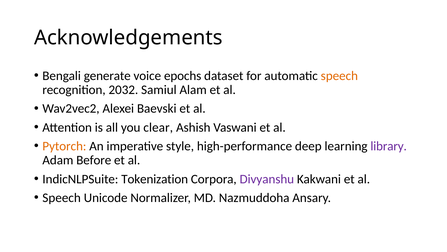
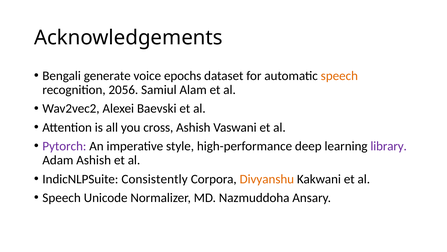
2032: 2032 -> 2056
clear: clear -> cross
Pytorch colour: orange -> purple
Adam Before: Before -> Ashish
Tokenization: Tokenization -> Consistently
Divyanshu colour: purple -> orange
